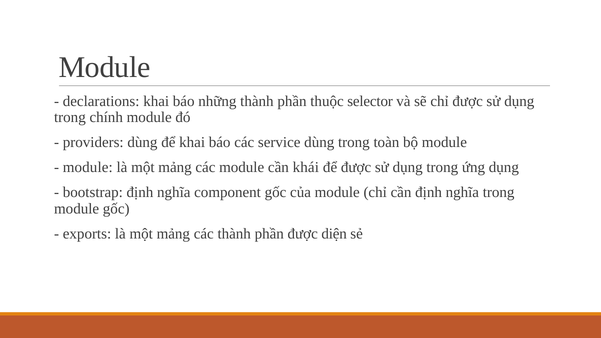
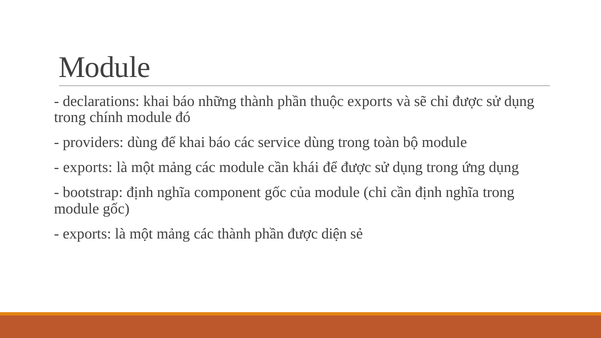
thuộc selector: selector -> exports
module at (88, 167): module -> exports
